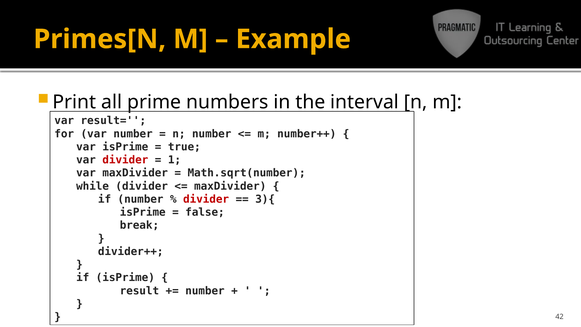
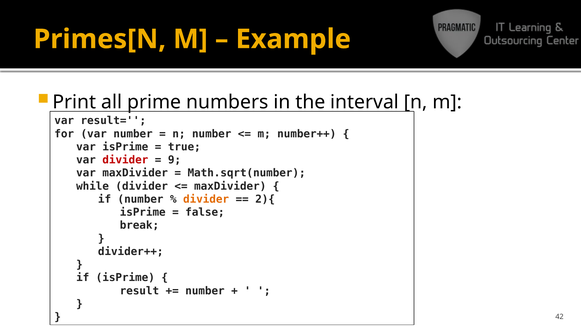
1: 1 -> 9
divider at (206, 199) colour: red -> orange
3){: 3){ -> 2){
